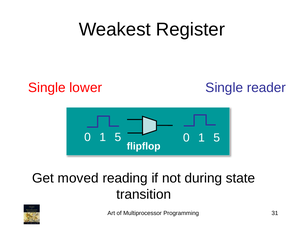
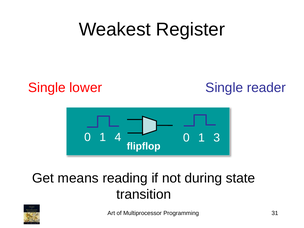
5 at (118, 137): 5 -> 4
5 at (217, 138): 5 -> 3
moved: moved -> means
